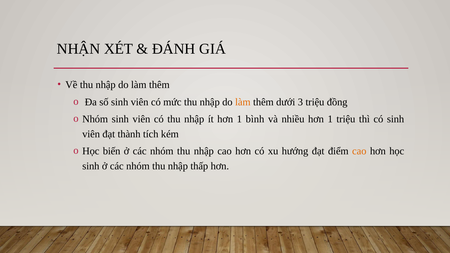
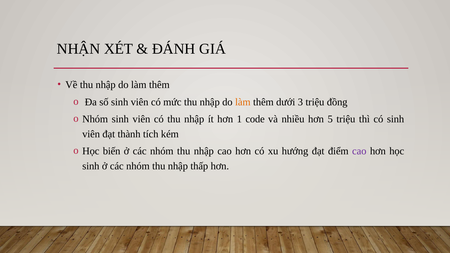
bình: bình -> code
nhiều hơn 1: 1 -> 5
cao at (359, 151) colour: orange -> purple
